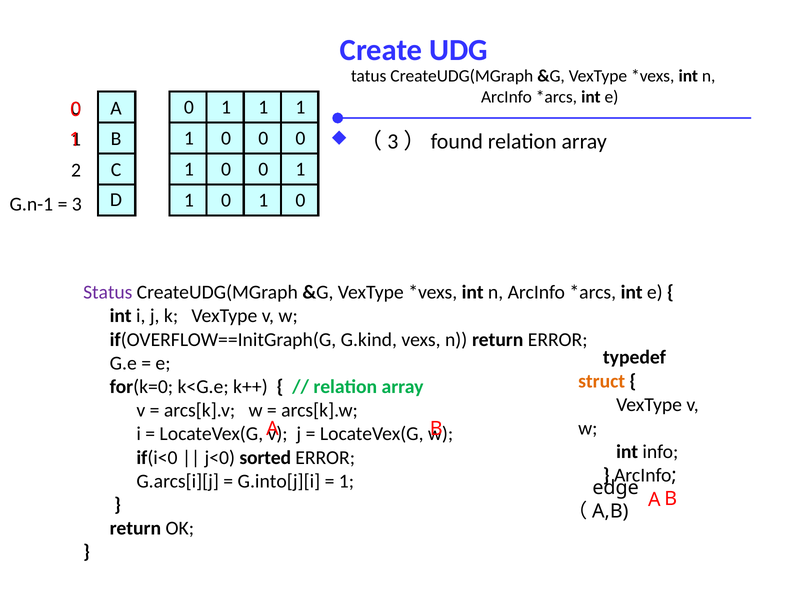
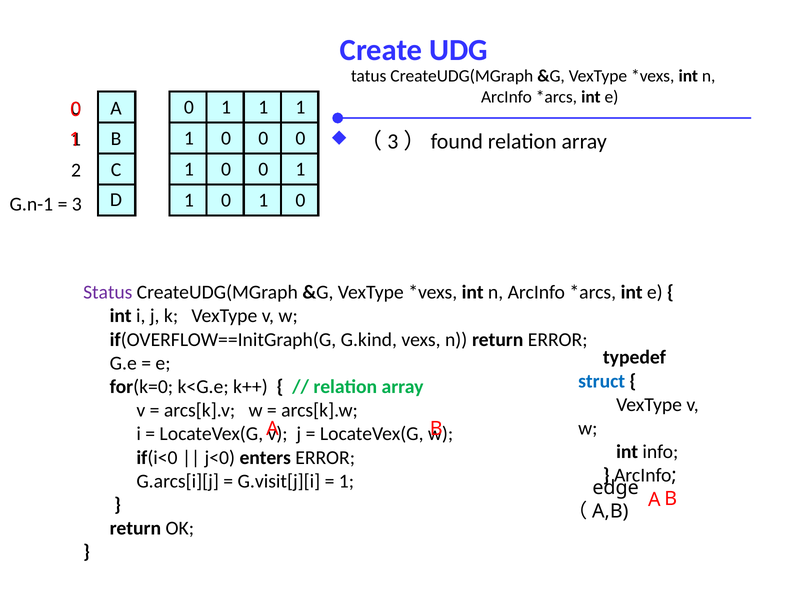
struct colour: orange -> blue
sorted: sorted -> enters
G.into[j][i: G.into[j][i -> G.visit[j][i
